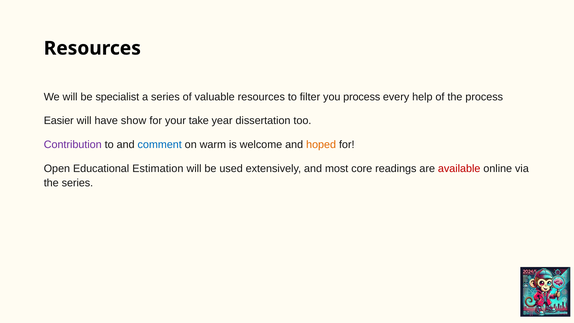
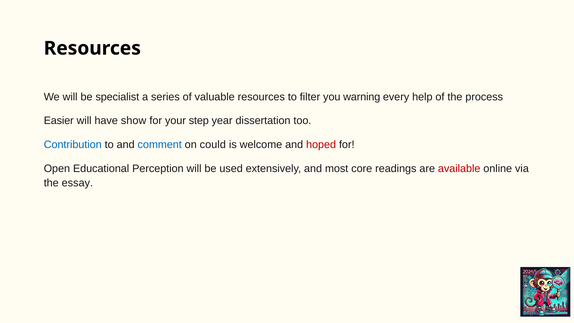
you process: process -> warning
take: take -> step
Contribution colour: purple -> blue
warm: warm -> could
hoped colour: orange -> red
Estimation: Estimation -> Perception
the series: series -> essay
